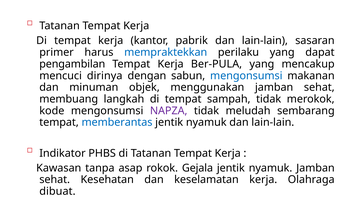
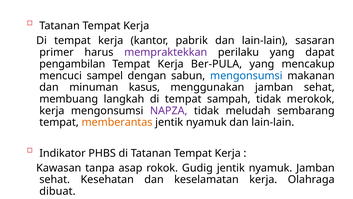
mempraktekkan colour: blue -> purple
dirinya: dirinya -> sampel
objek: objek -> kasus
kode at (52, 110): kode -> kerja
memberantas colour: blue -> orange
Gejala: Gejala -> Gudig
